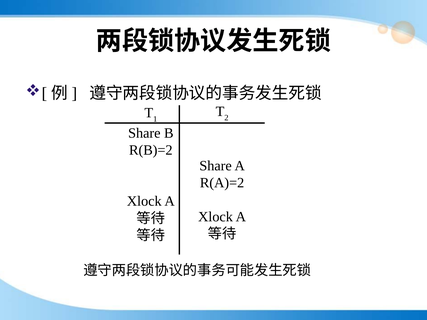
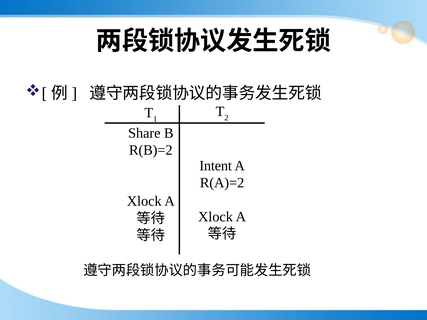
Share at (216, 166): Share -> Intent
